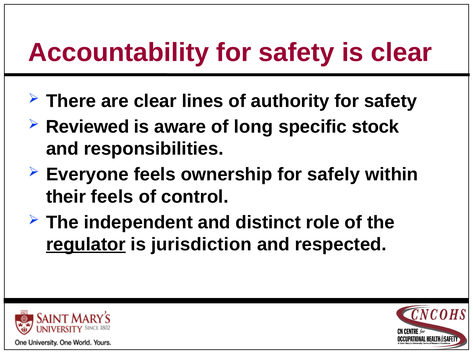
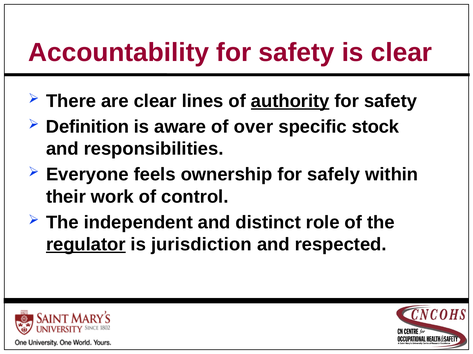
authority underline: none -> present
Reviewed: Reviewed -> Definition
long: long -> over
their feels: feels -> work
